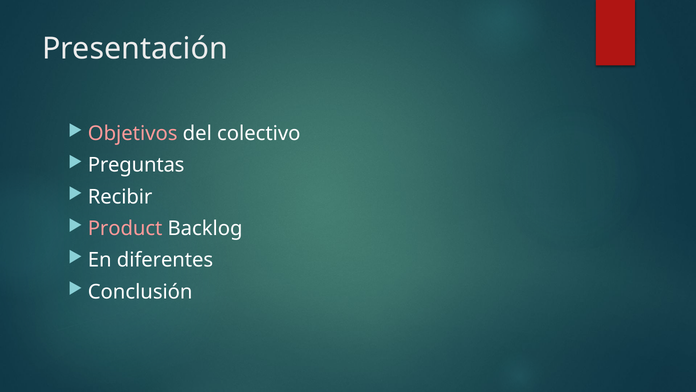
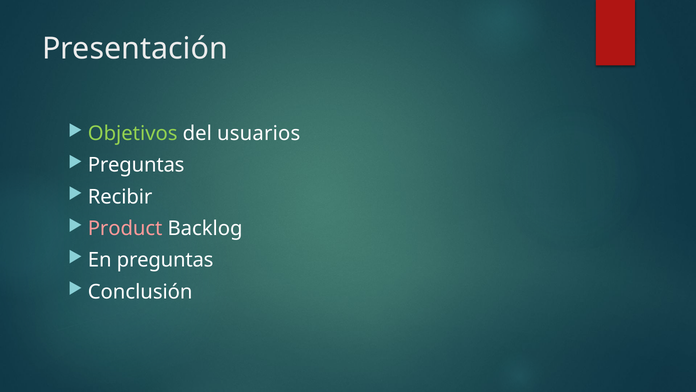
Objetivos colour: pink -> light green
colectivo: colectivo -> usuarios
En diferentes: diferentes -> preguntas
